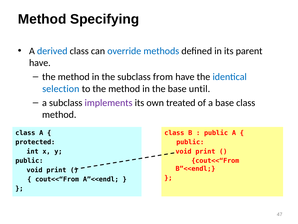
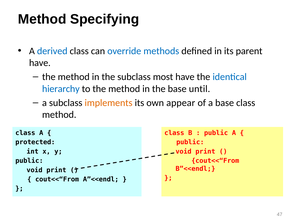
from: from -> most
selection: selection -> hierarchy
implements colour: purple -> orange
treated: treated -> appear
